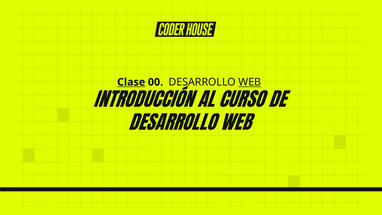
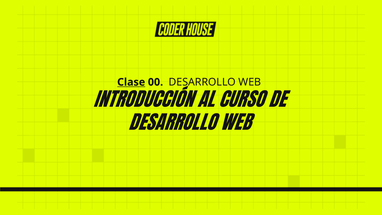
WEB at (250, 82) underline: present -> none
